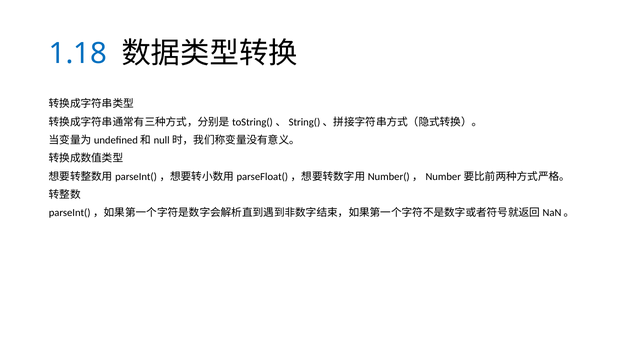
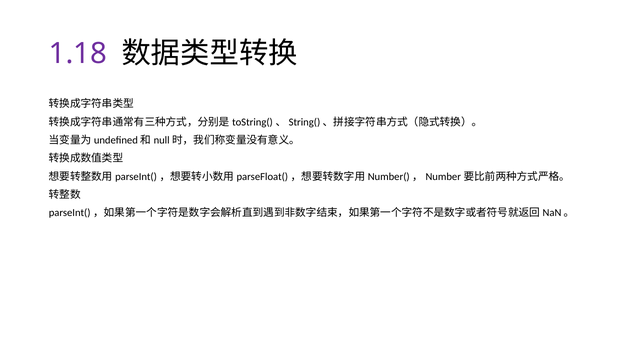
1.18 colour: blue -> purple
